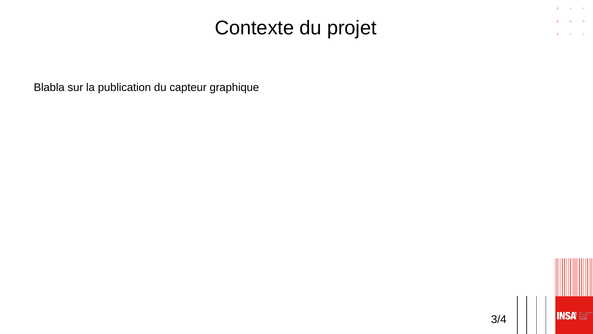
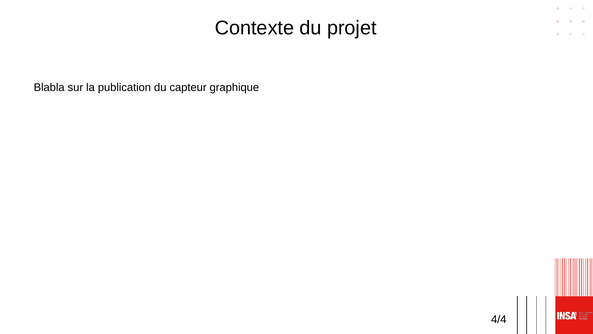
3/4: 3/4 -> 4/4
